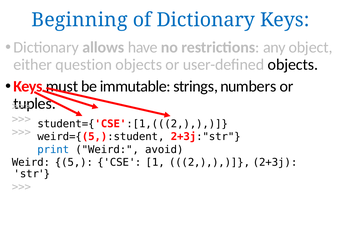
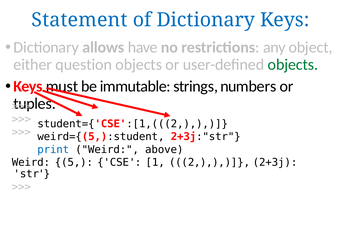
Beginning: Beginning -> Statement
objects at (293, 65) colour: black -> green
avoid: avoid -> above
